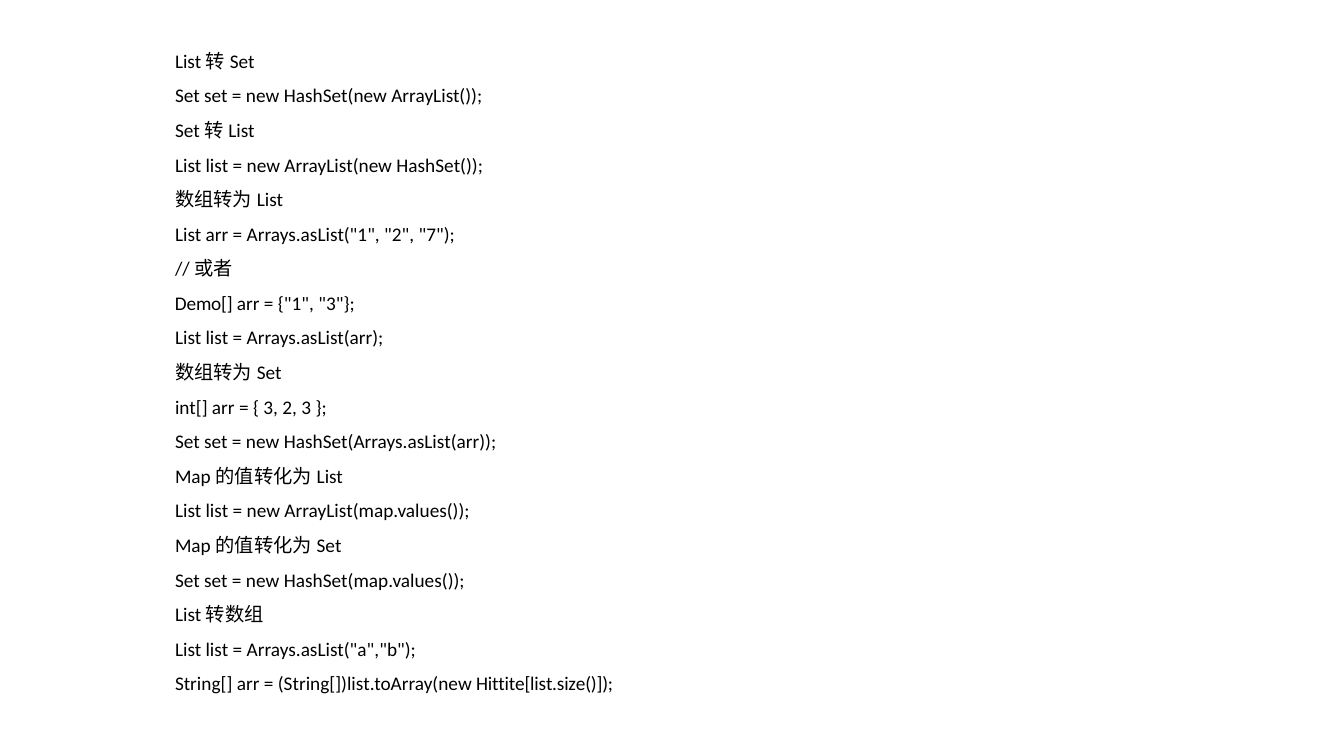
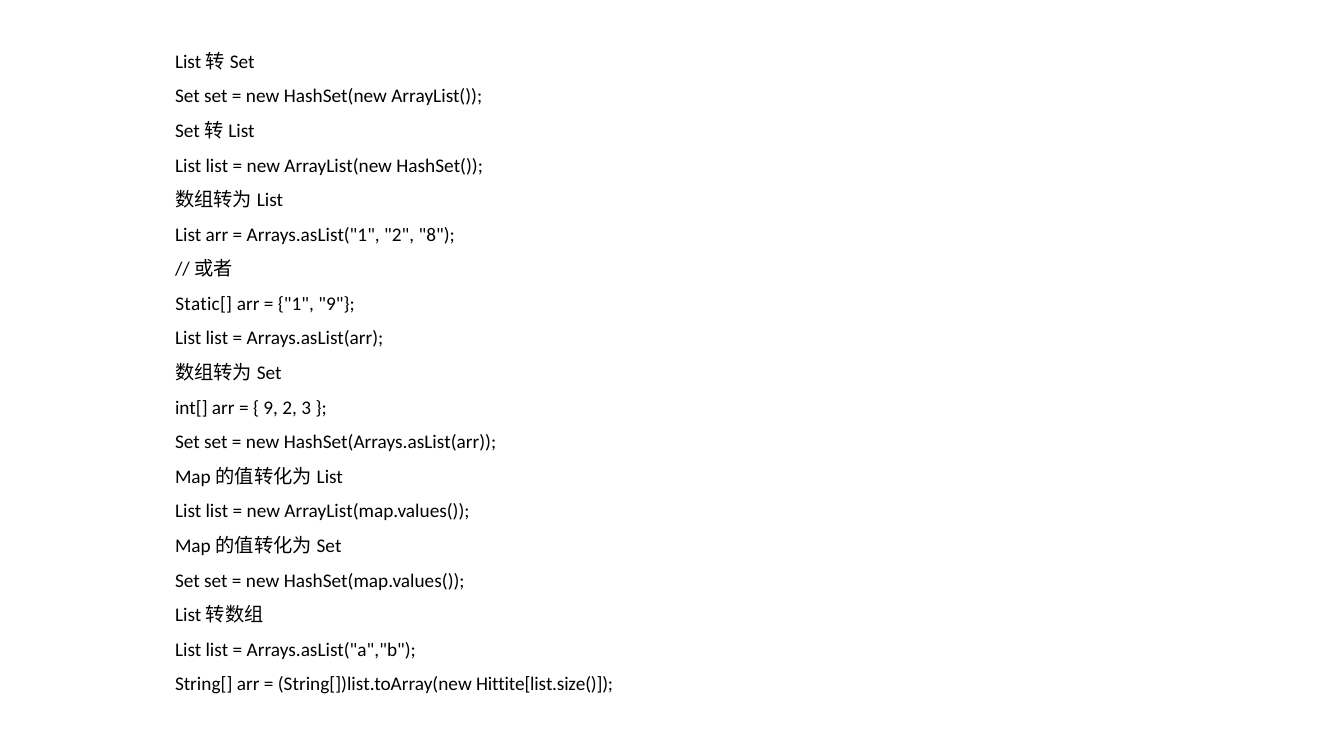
7: 7 -> 8
Demo[: Demo[ -> Static[
1 3: 3 -> 9
3 at (271, 408): 3 -> 9
